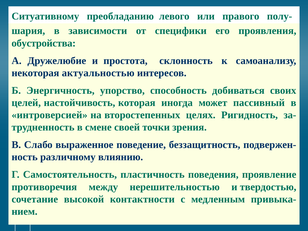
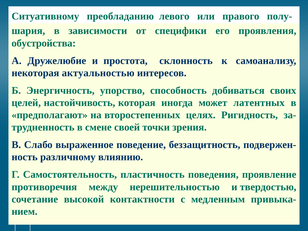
пассивный: пассивный -> латентных
интроверсией: интроверсией -> предполагают
